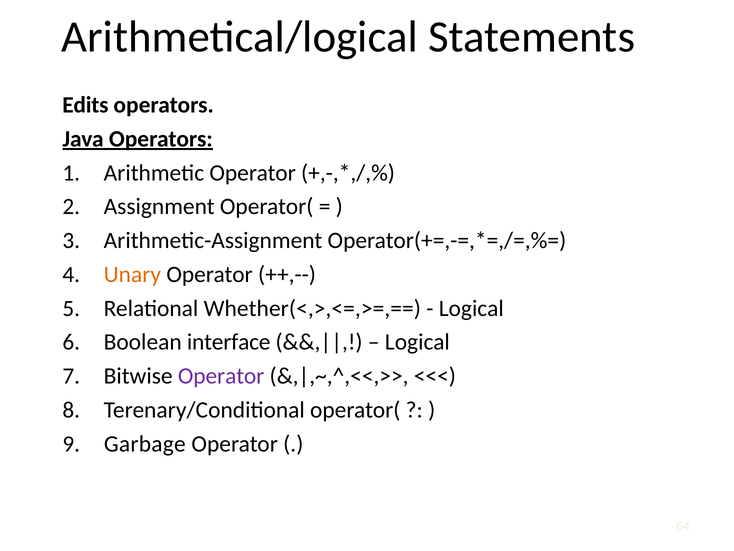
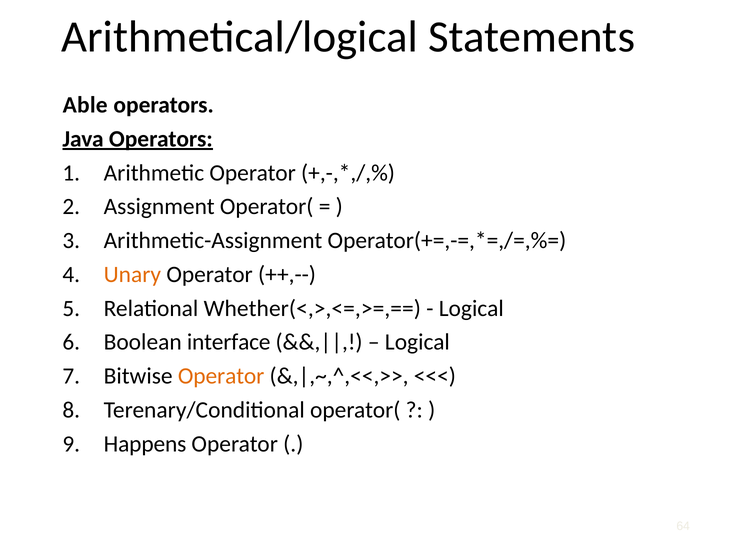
Edits: Edits -> Able
Operator at (221, 376) colour: purple -> orange
Garbage: Garbage -> Happens
